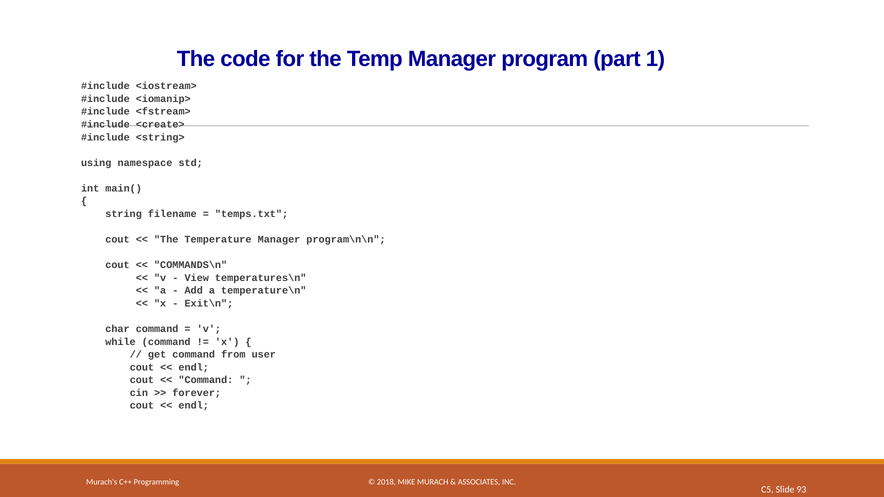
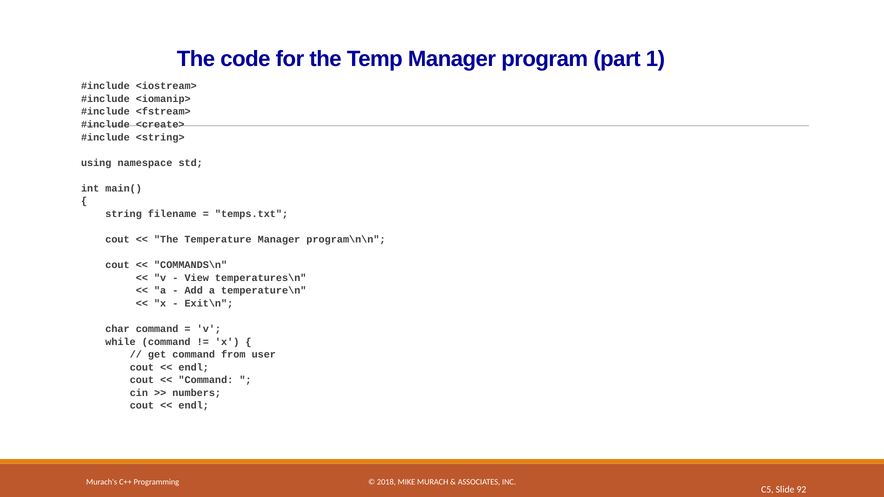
forever: forever -> numbers
93: 93 -> 92
